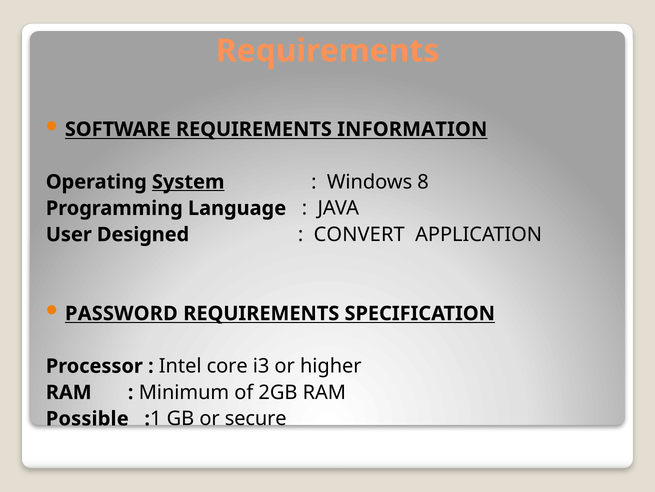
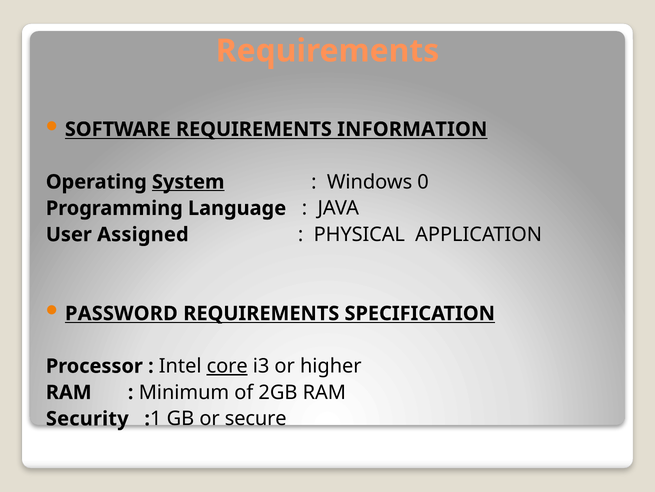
8: 8 -> 0
Designed: Designed -> Assigned
CONVERT: CONVERT -> PHYSICAL
core underline: none -> present
Possible: Possible -> Security
